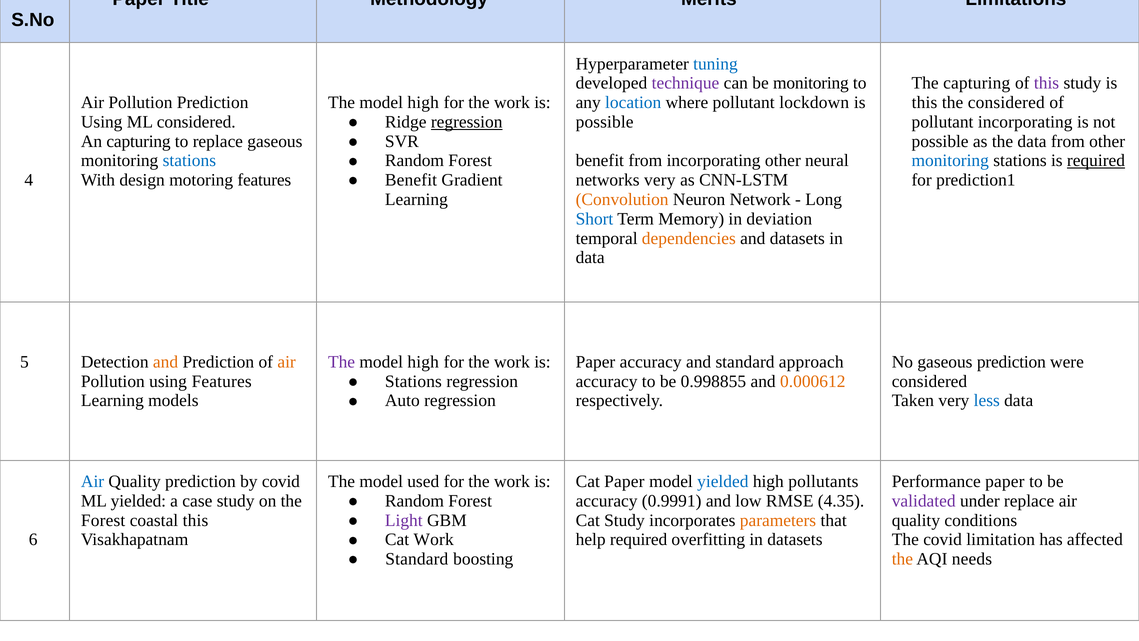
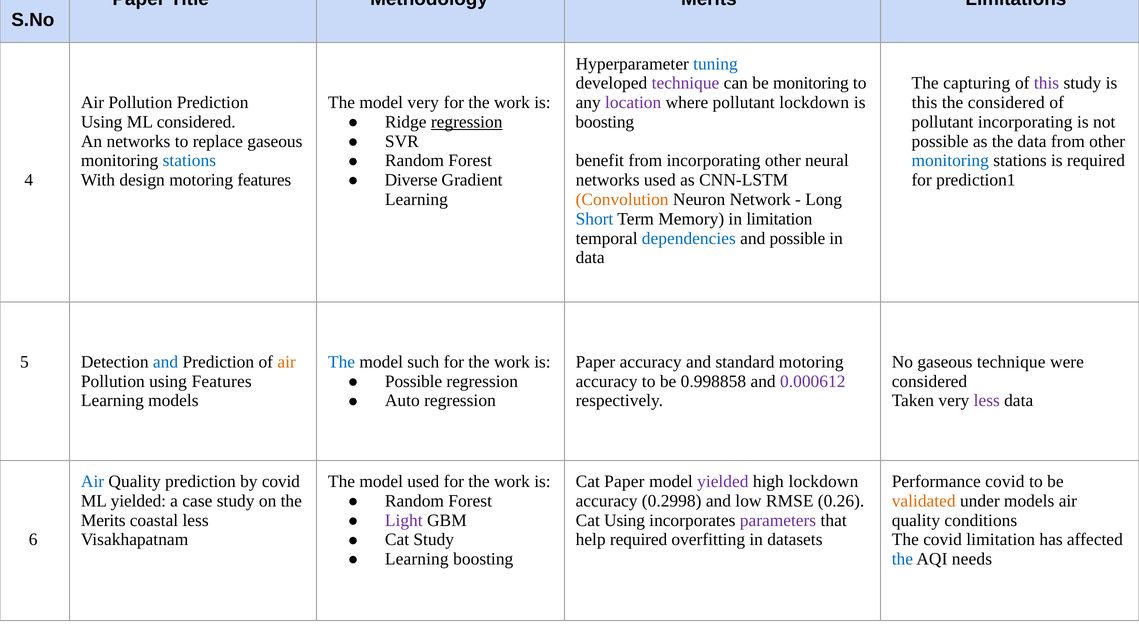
high at (423, 103): high -> very
location colour: blue -> purple
possible at (605, 122): possible -> boosting
An capturing: capturing -> networks
required at (1096, 161) underline: present -> none
Benefit at (411, 180): Benefit -> Diverse
networks very: very -> used
in deviation: deviation -> limitation
dependencies colour: orange -> blue
and datasets: datasets -> possible
and at (166, 362) colour: orange -> blue
The at (342, 362) colour: purple -> blue
high at (423, 362): high -> such
standard approach: approach -> motoring
gaseous prediction: prediction -> technique
Stations at (413, 381): Stations -> Possible
0.998855: 0.998855 -> 0.998858
0.000612 colour: orange -> purple
less at (987, 401) colour: blue -> purple
yielded at (723, 481) colour: blue -> purple
high pollutants: pollutants -> lockdown
Performance paper: paper -> covid
0.9991: 0.9991 -> 0.2998
4.35: 4.35 -> 0.26
validated colour: purple -> orange
under replace: replace -> models
Forest at (103, 520): Forest -> Merits
coastal this: this -> less
Cat Study: Study -> Using
parameters colour: orange -> purple
Cat Work: Work -> Study
Standard at (417, 559): Standard -> Learning
the at (902, 559) colour: orange -> blue
